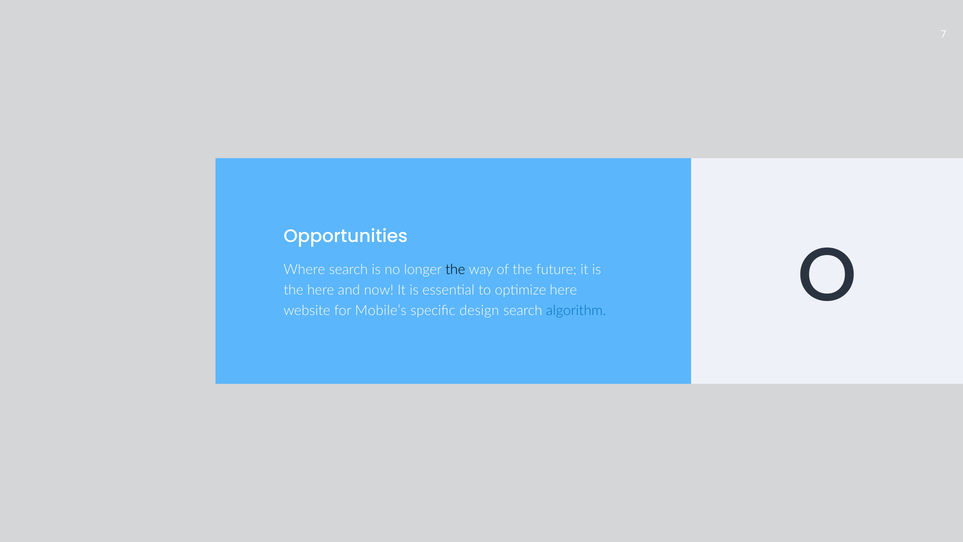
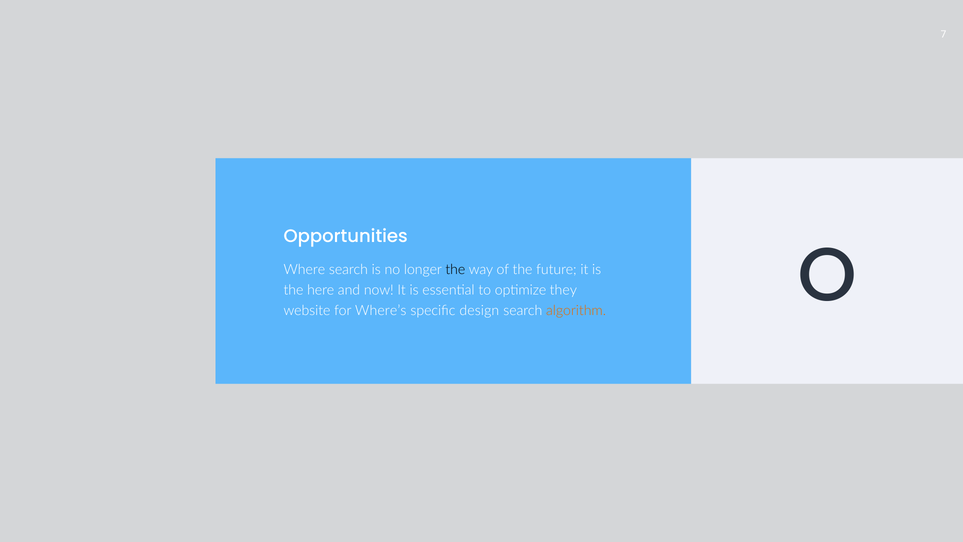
optimize here: here -> they
Mobile’s: Mobile’s -> Where’s
algorithm colour: blue -> orange
